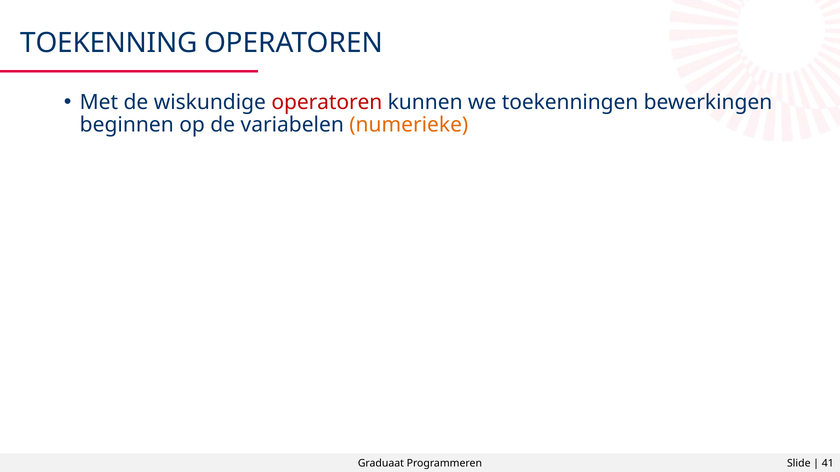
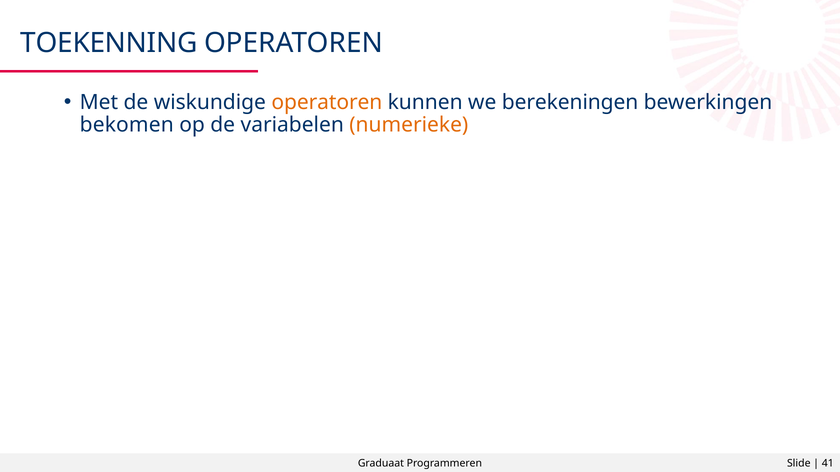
operatoren at (327, 103) colour: red -> orange
toekenningen: toekenningen -> berekeningen
beginnen: beginnen -> bekomen
